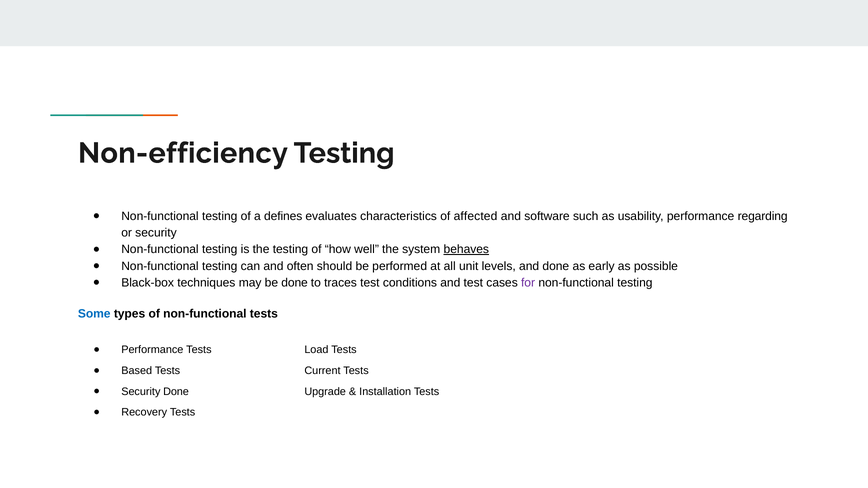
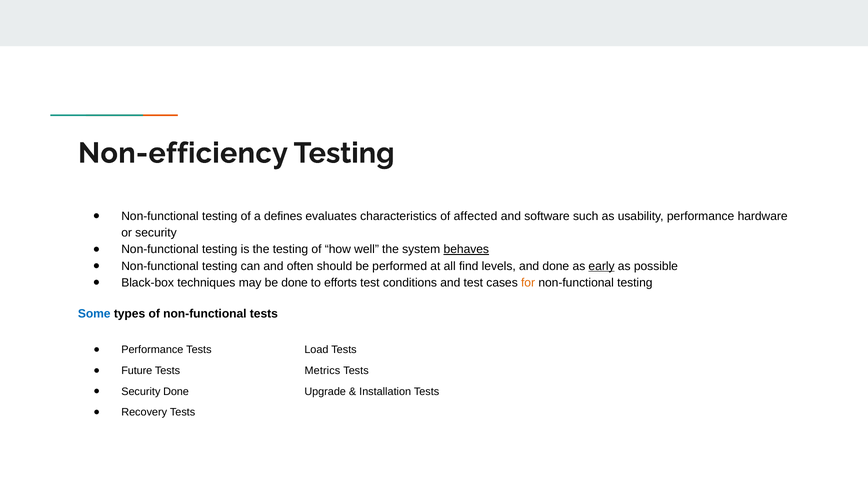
regarding: regarding -> hardware
unit: unit -> find
early underline: none -> present
traces: traces -> efforts
for colour: purple -> orange
Based: Based -> Future
Current: Current -> Metrics
